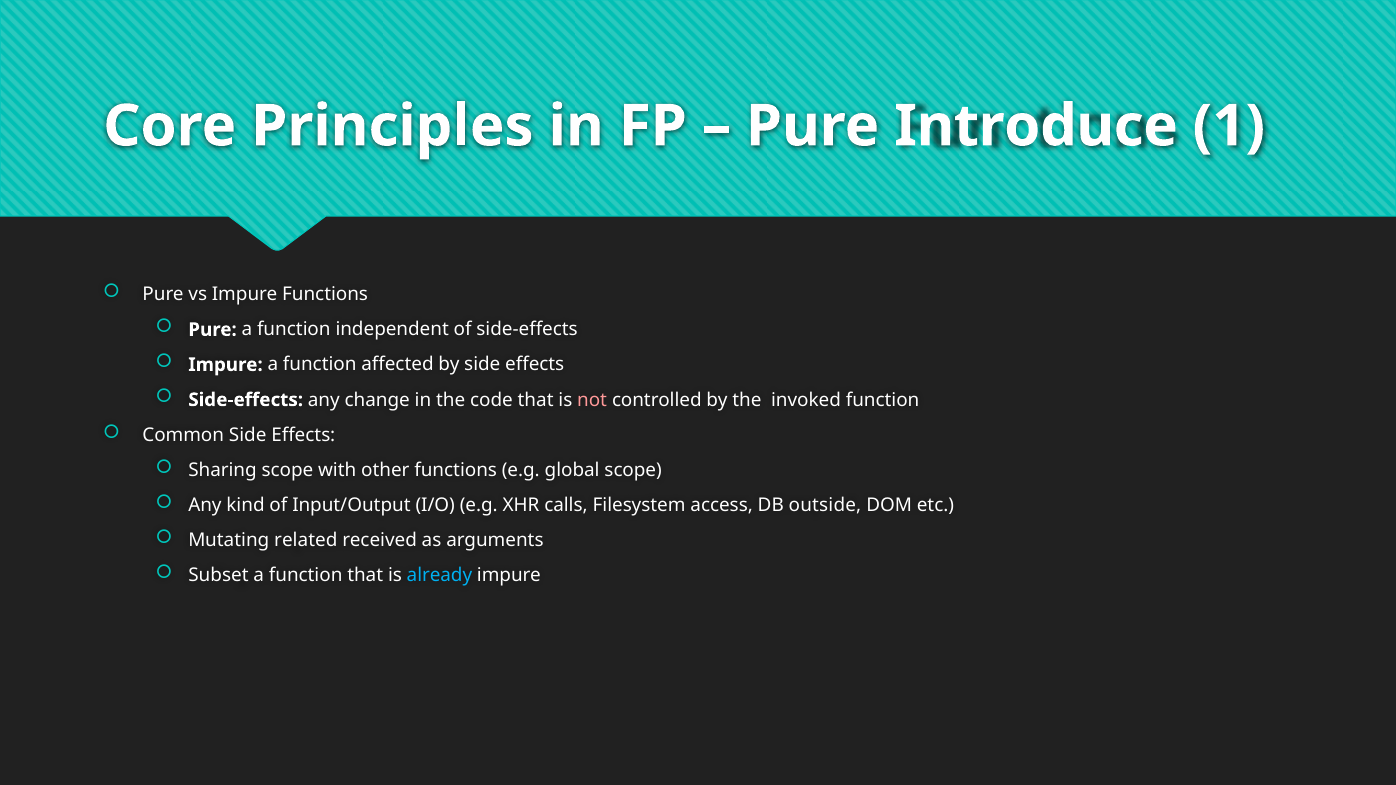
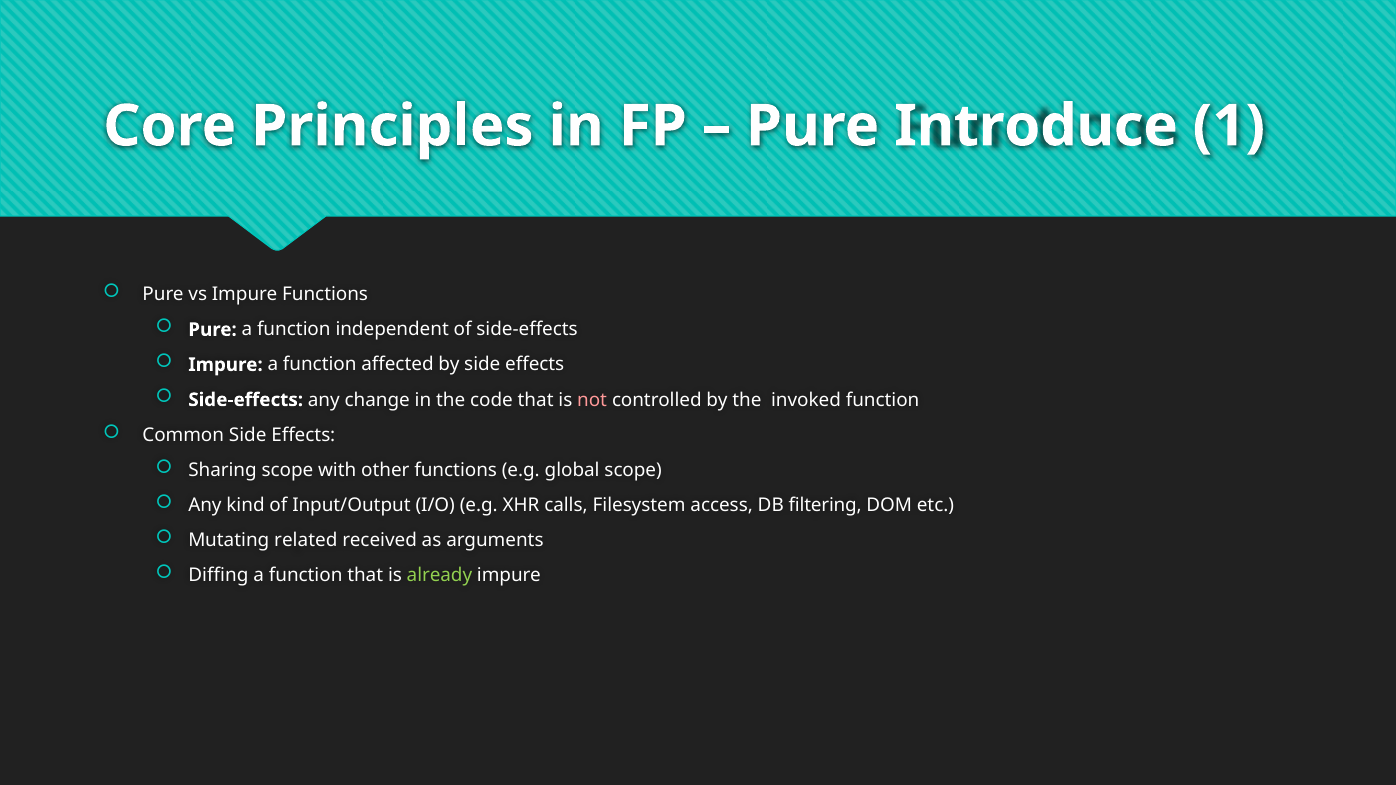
outside: outside -> filtering
Subset: Subset -> Diffing
already colour: light blue -> light green
